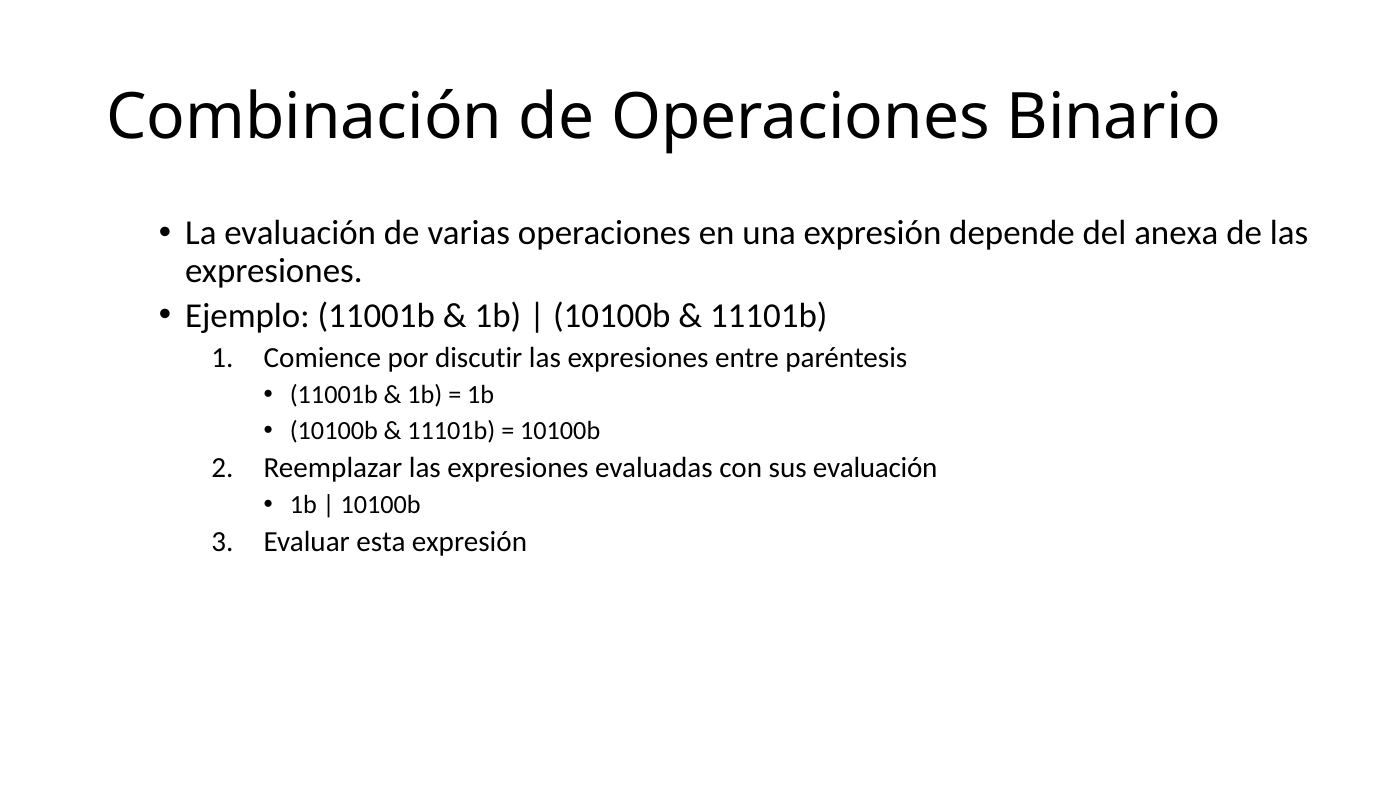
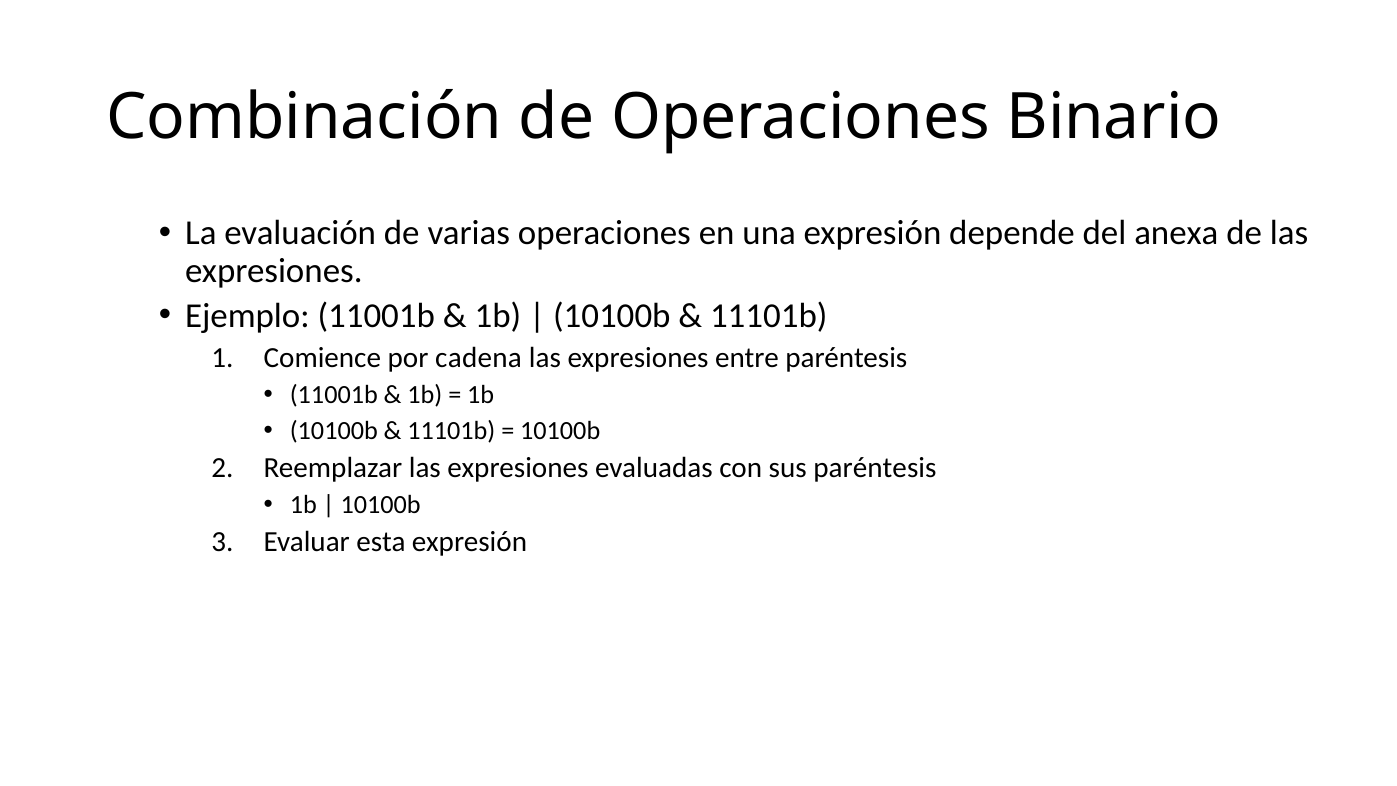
discutir: discutir -> cadena
sus evaluación: evaluación -> paréntesis
